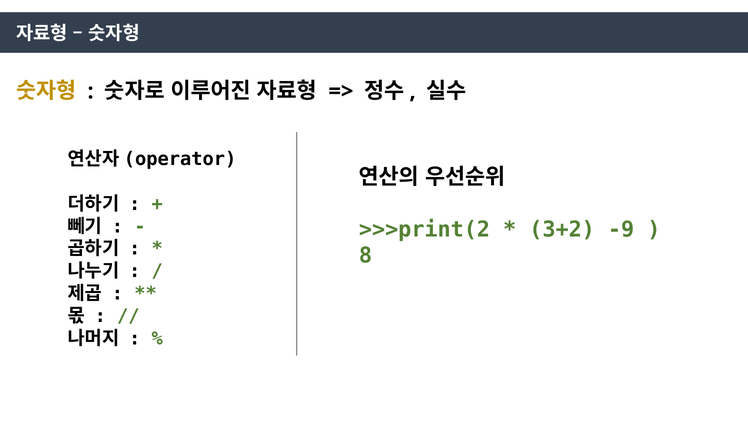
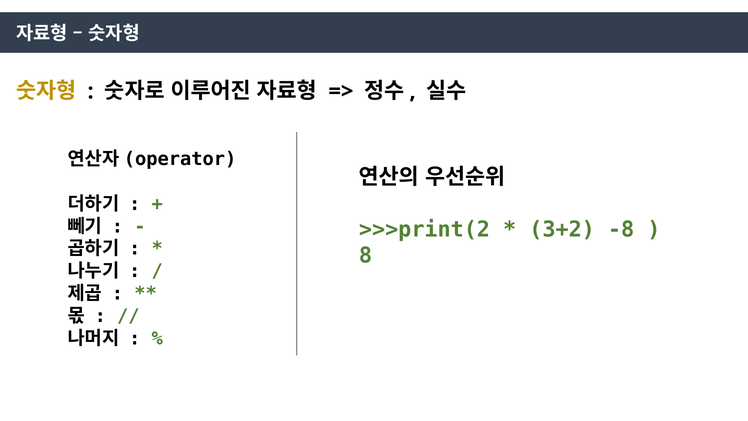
-9: -9 -> -8
